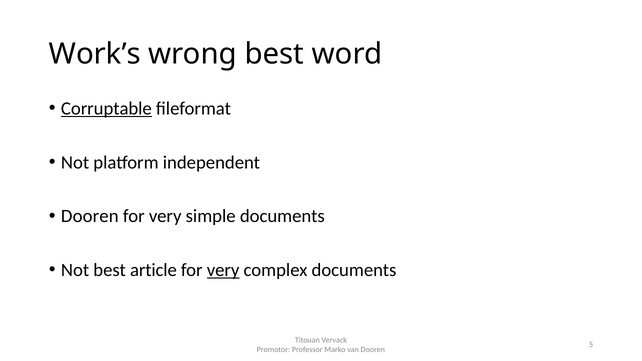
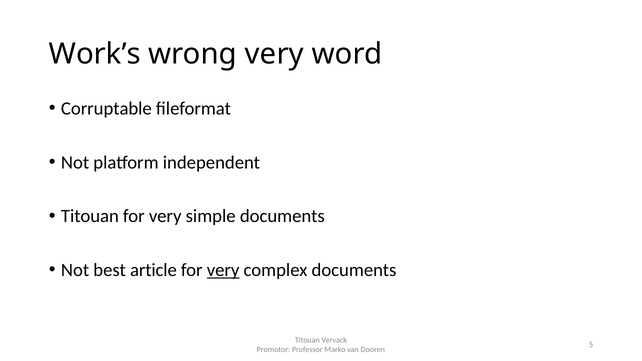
wrong best: best -> very
Corruptable underline: present -> none
Dooren at (90, 216): Dooren -> Titouan
